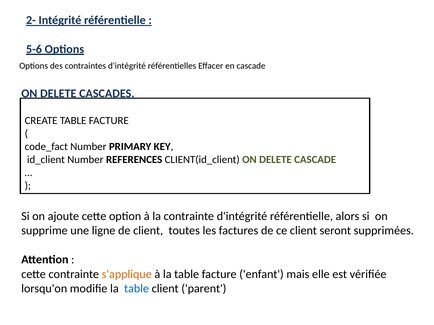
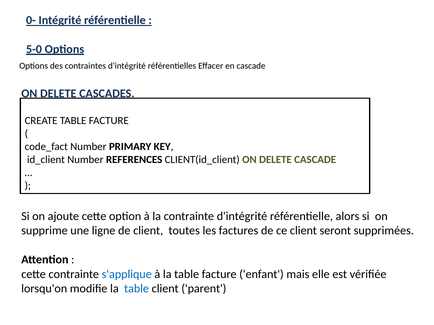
2-: 2- -> 0-
5-6: 5-6 -> 5-0
s'applique colour: orange -> blue
